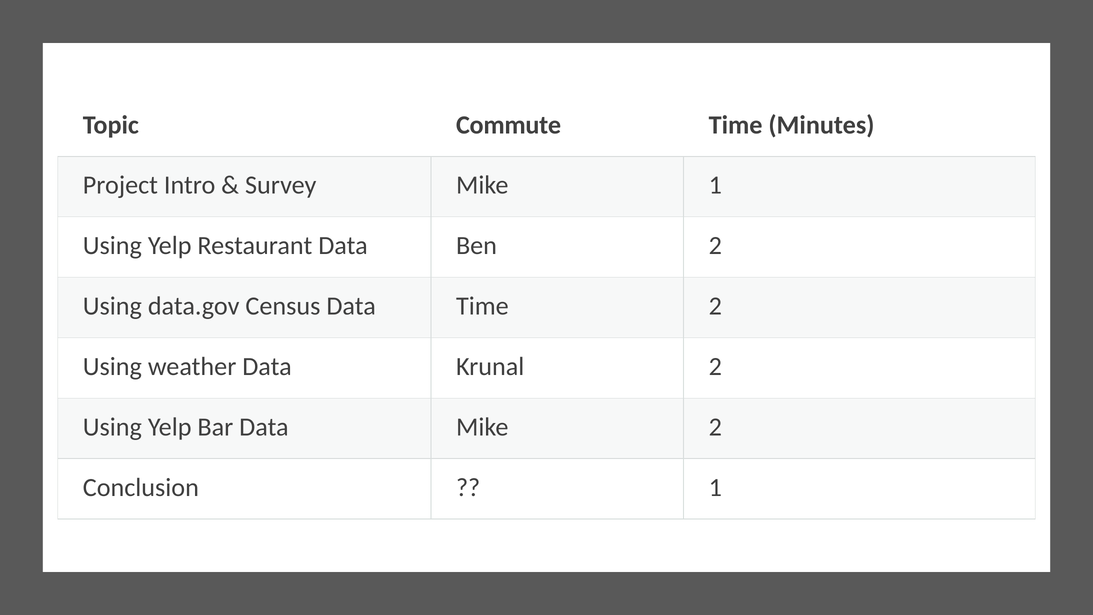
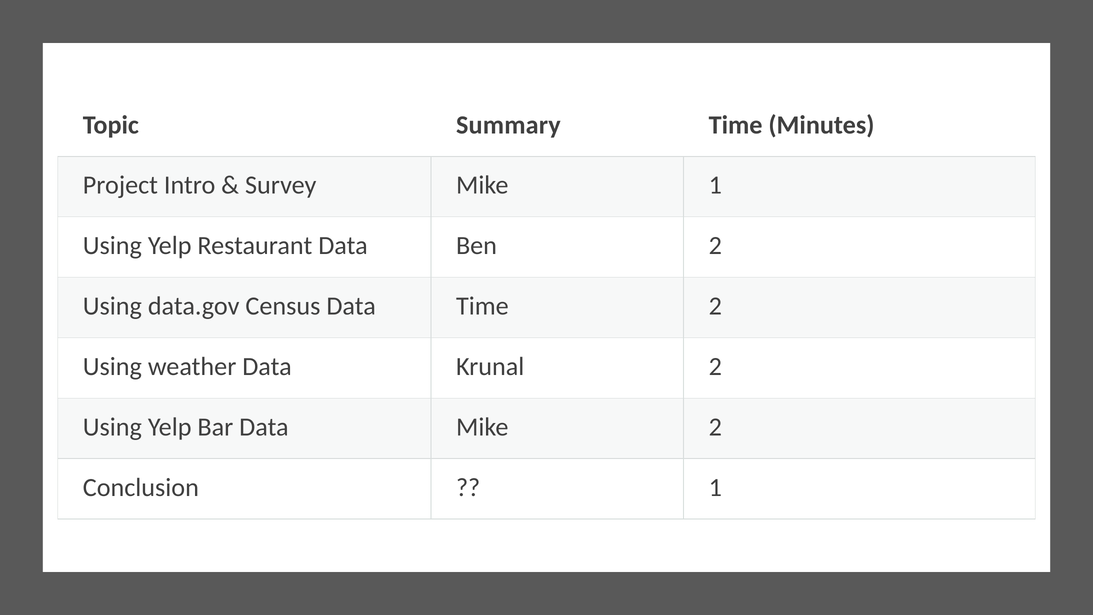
Commute: Commute -> Summary
